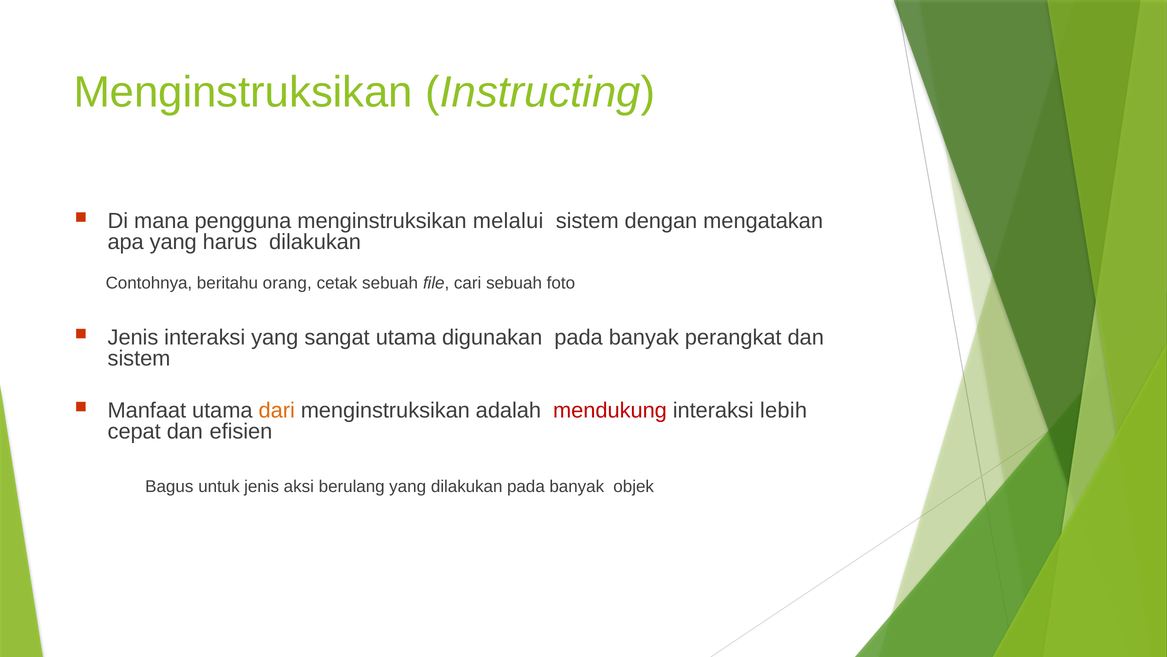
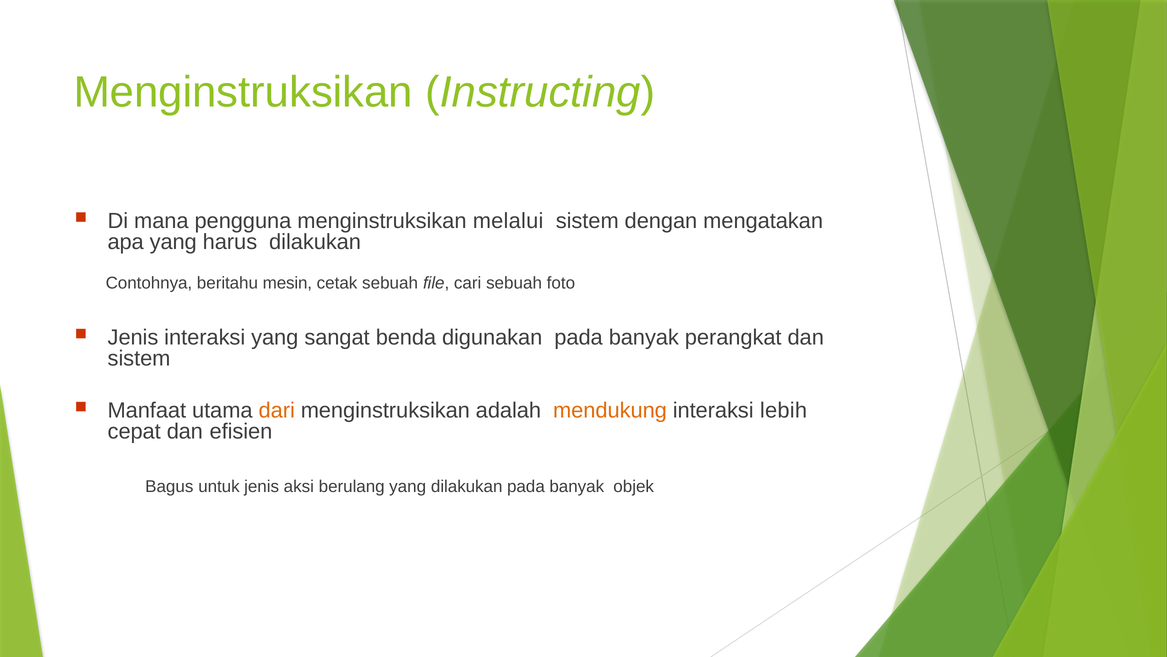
orang: orang -> mesin
sangat utama: utama -> benda
mendukung colour: red -> orange
